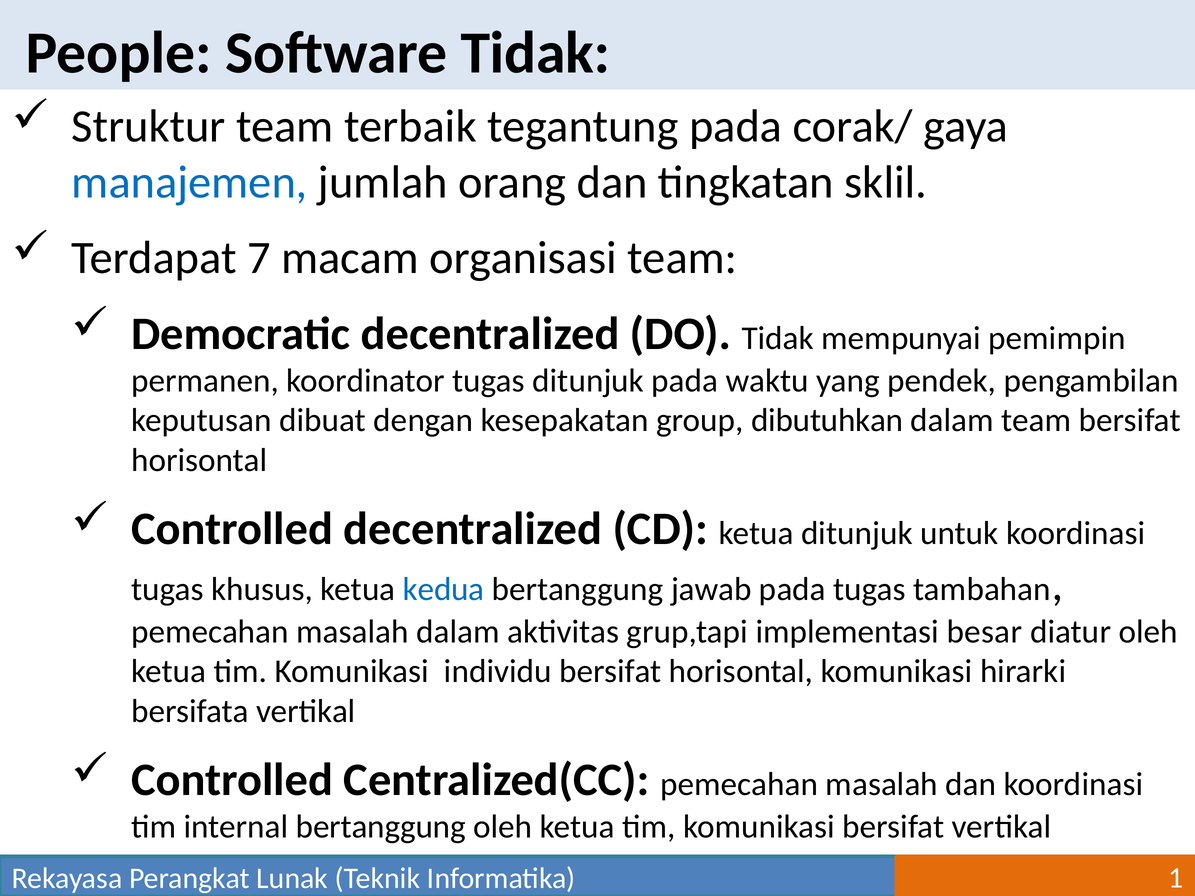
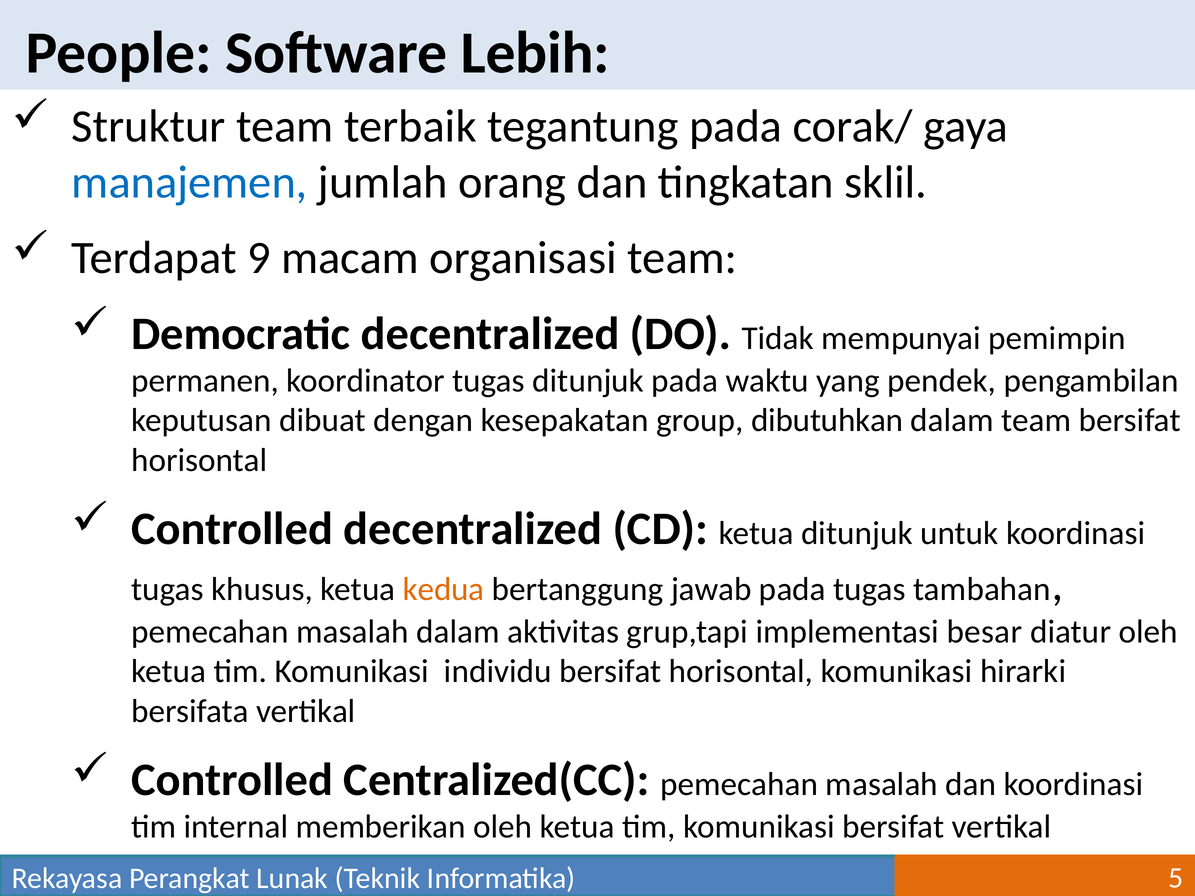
Software Tidak: Tidak -> Lebih
7: 7 -> 9
kedua colour: blue -> orange
internal bertanggung: bertanggung -> memberikan
1: 1 -> 5
